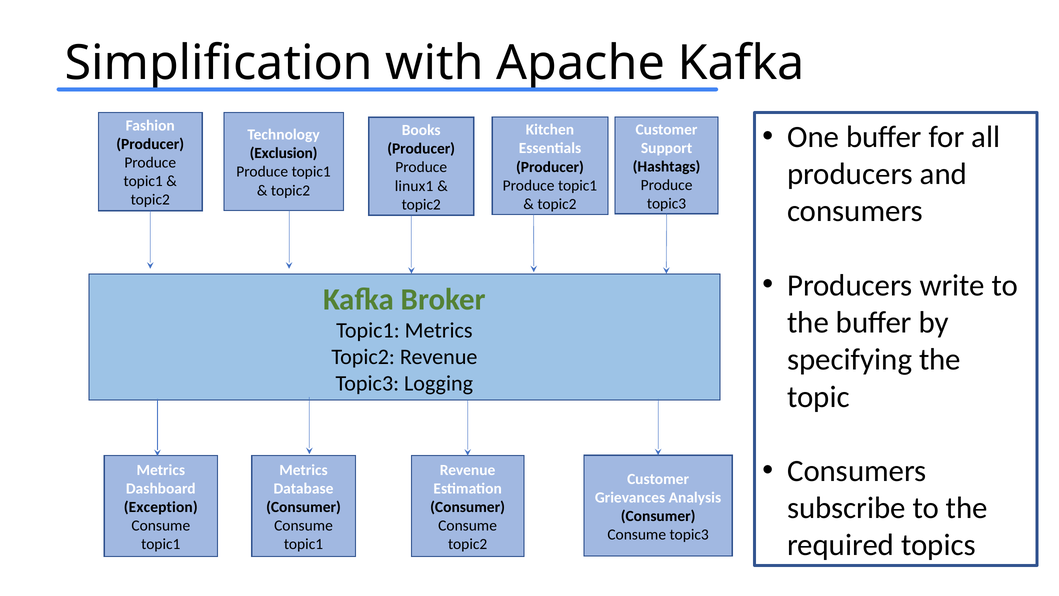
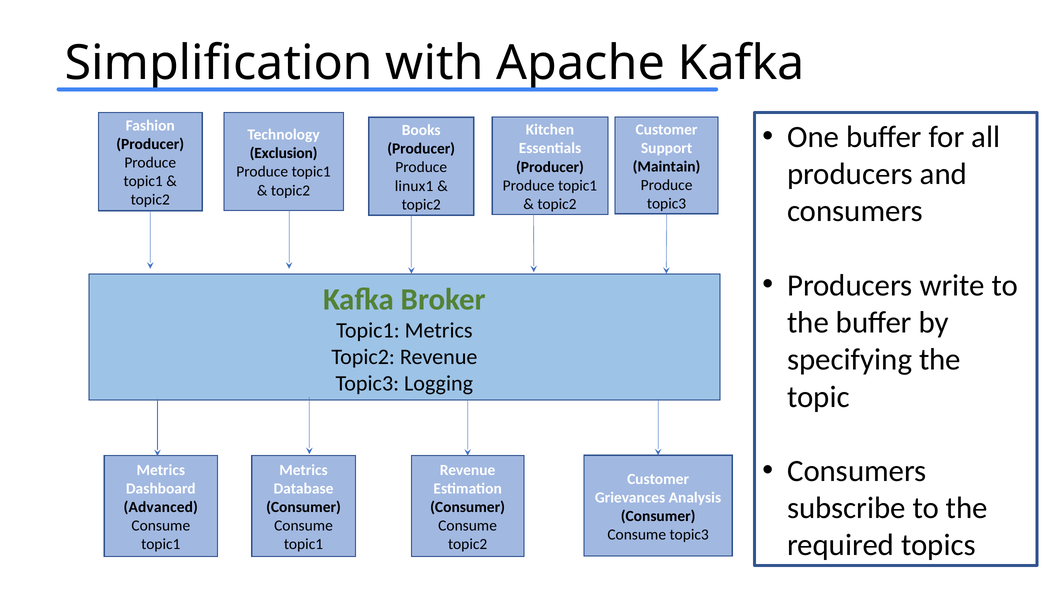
Hashtags: Hashtags -> Maintain
Exception: Exception -> Advanced
